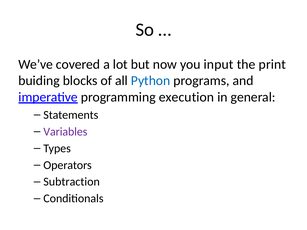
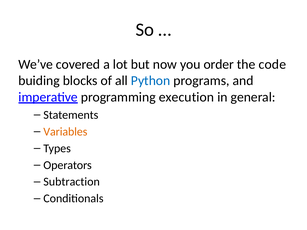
input: input -> order
print: print -> code
Variables colour: purple -> orange
